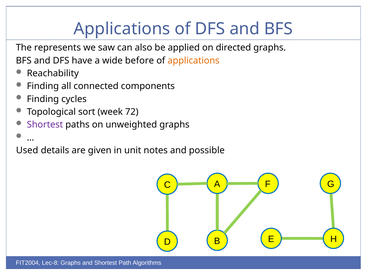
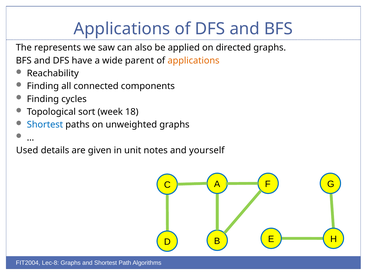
before: before -> parent
72: 72 -> 18
Shortest at (45, 125) colour: purple -> blue
possible: possible -> yourself
